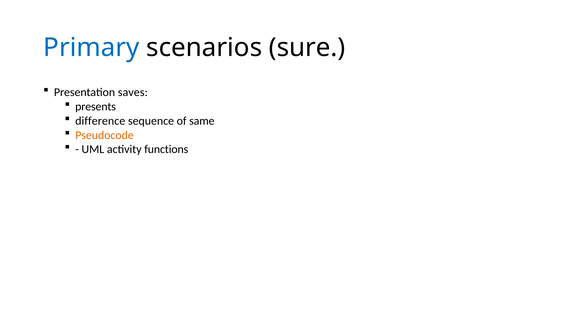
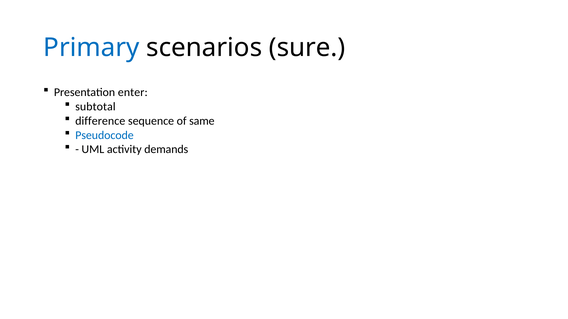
saves: saves -> enter
presents: presents -> subtotal
Pseudocode colour: orange -> blue
functions: functions -> demands
